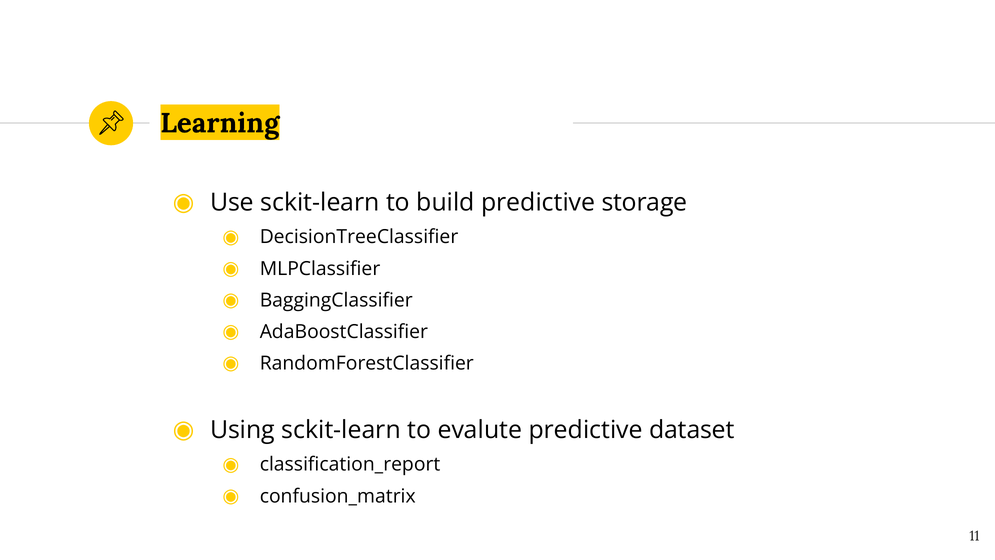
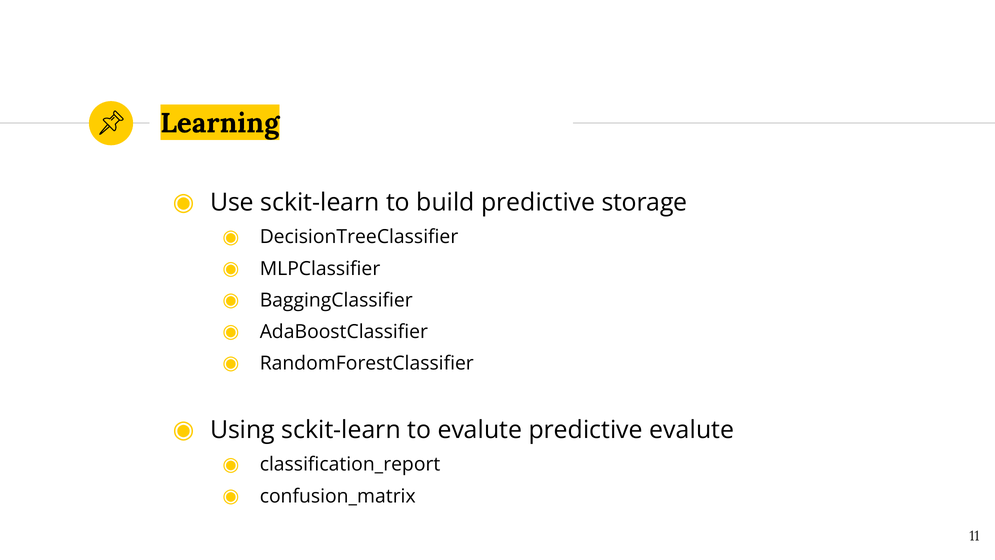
predictive dataset: dataset -> evalute
